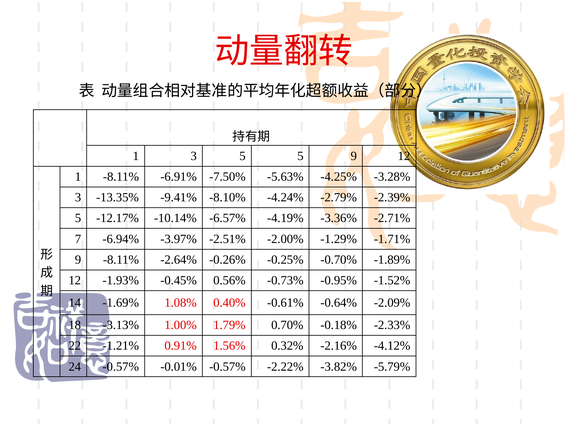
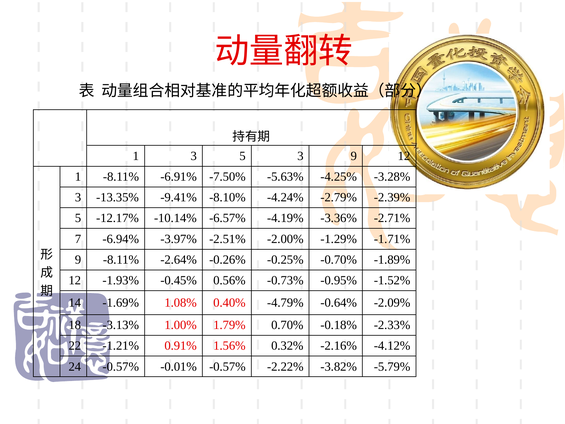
5 5: 5 -> 3
-0.61%: -0.61% -> -4.79%
